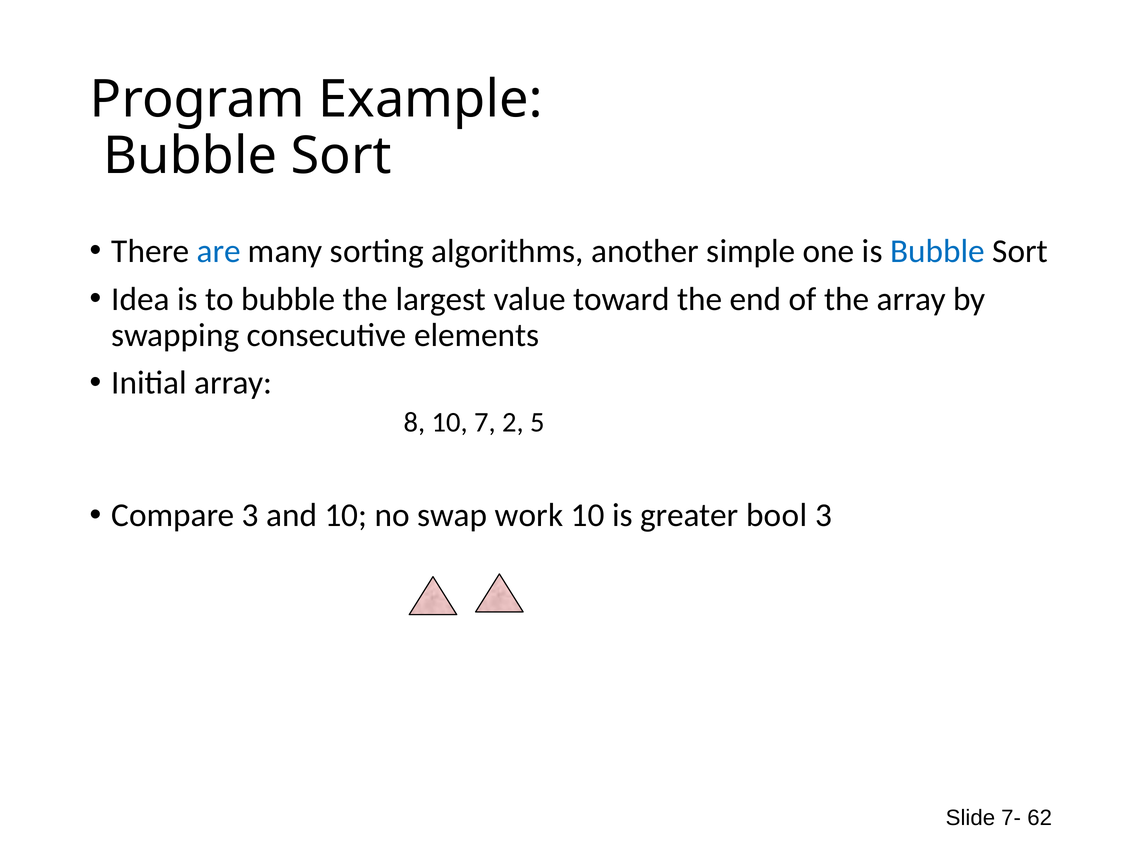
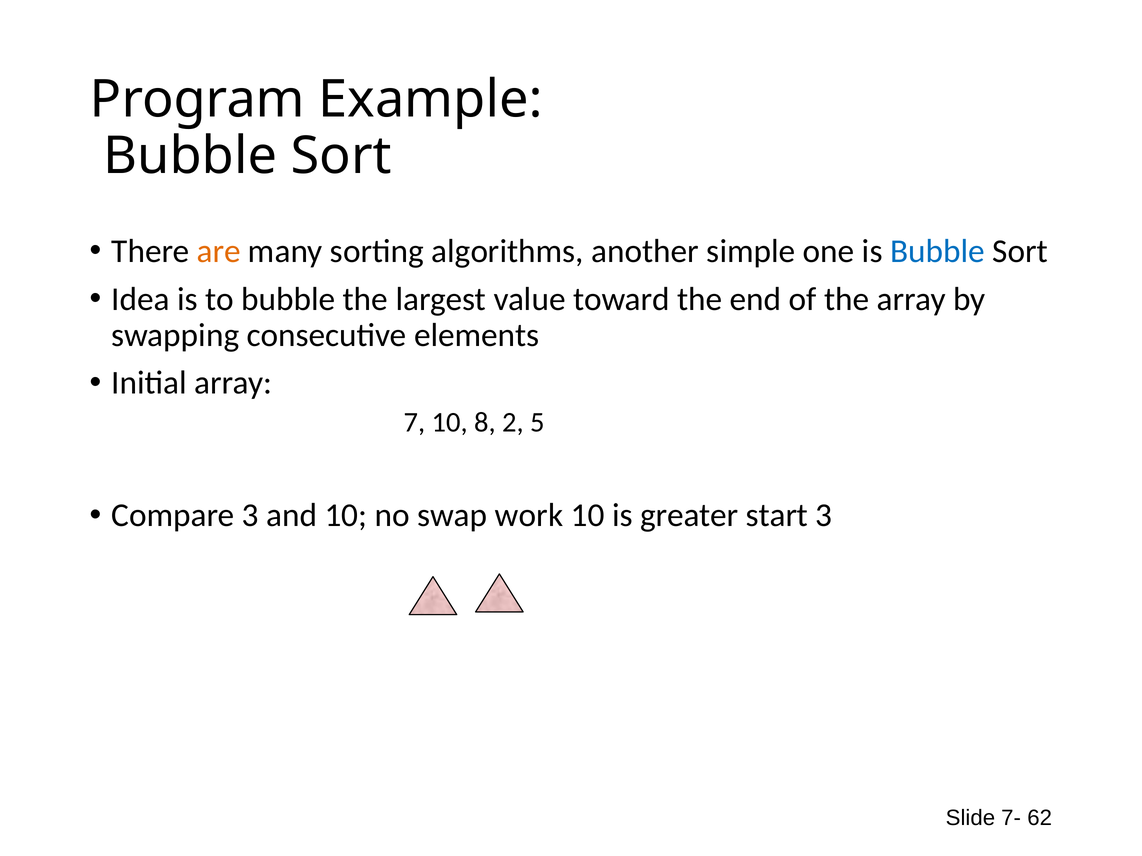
are colour: blue -> orange
8: 8 -> 7
7: 7 -> 8
bool: bool -> start
